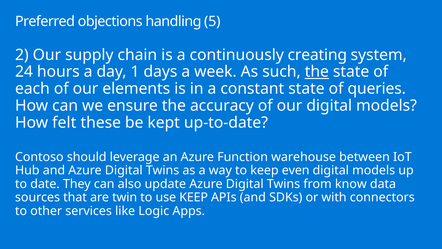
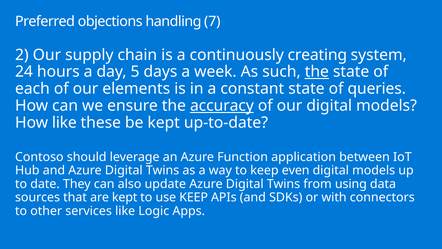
5: 5 -> 7
1: 1 -> 5
accuracy underline: none -> present
How felt: felt -> like
warehouse: warehouse -> application
know: know -> using
are twin: twin -> kept
